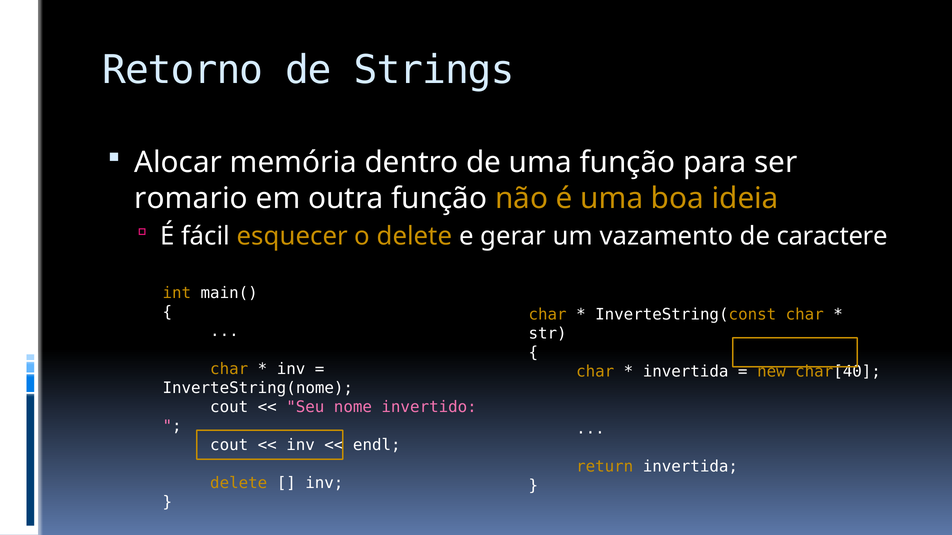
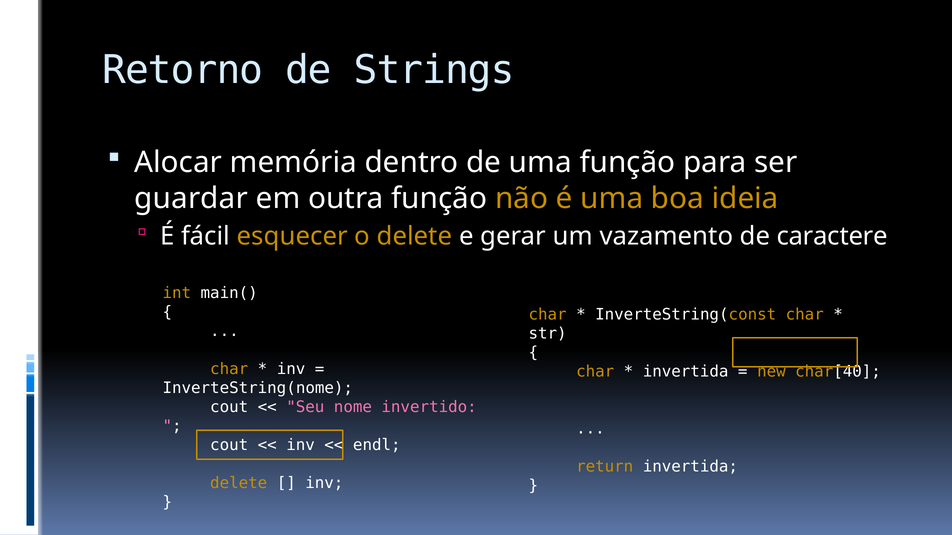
romario: romario -> guardar
